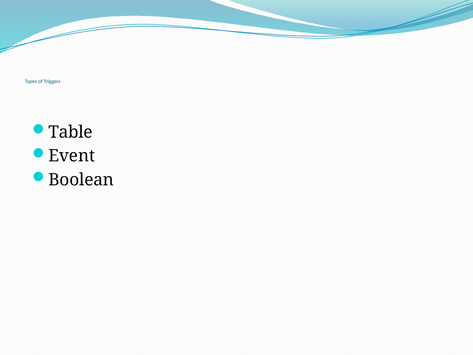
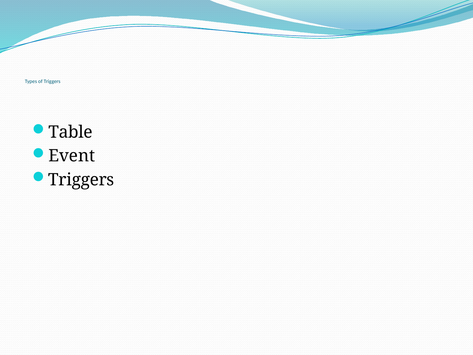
Boolean at (81, 180): Boolean -> Triggers
